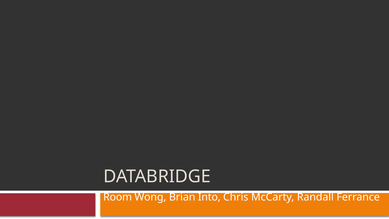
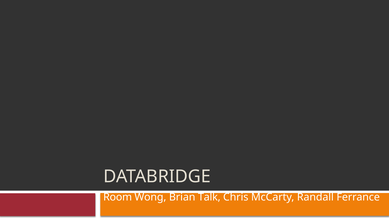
Into: Into -> Talk
